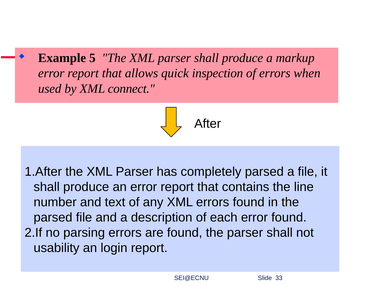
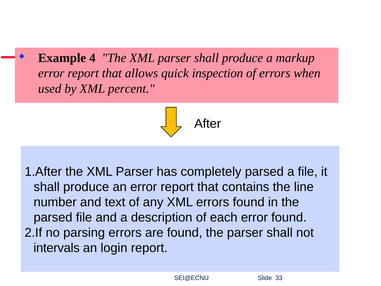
5: 5 -> 4
connect: connect -> percent
usability: usability -> intervals
